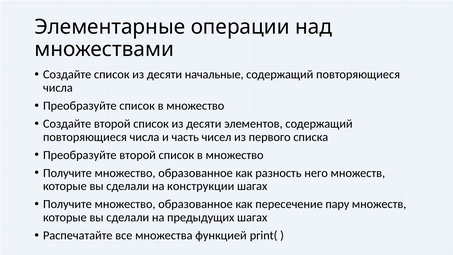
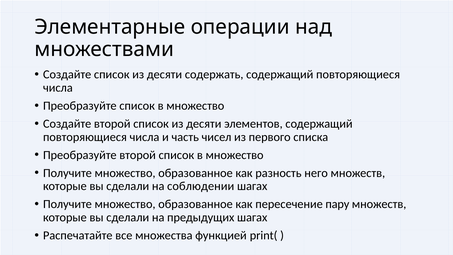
начальные: начальные -> содержать
конструкции: конструкции -> соблюдении
